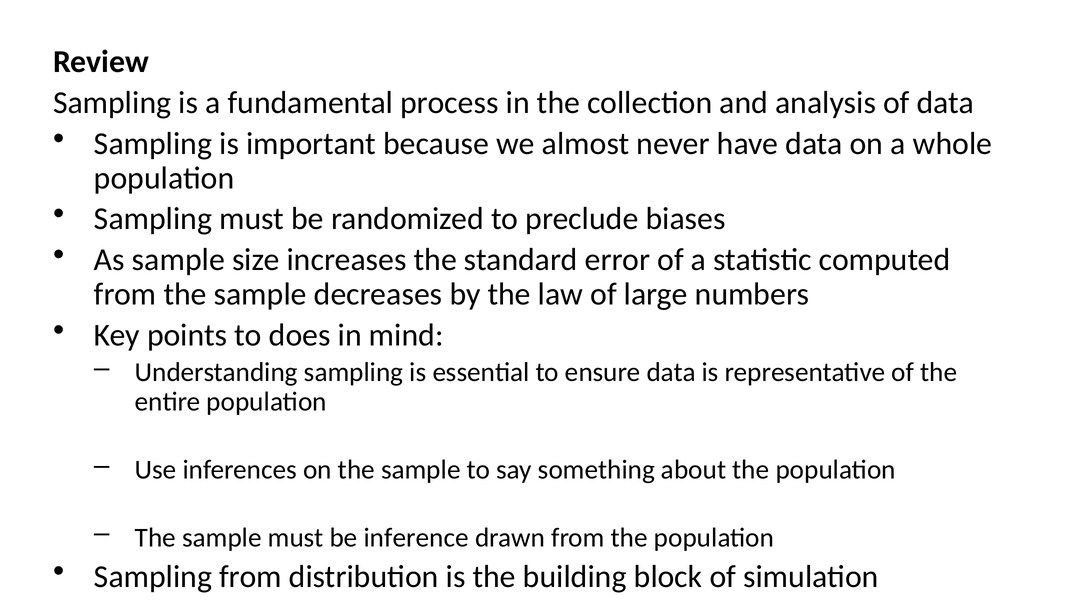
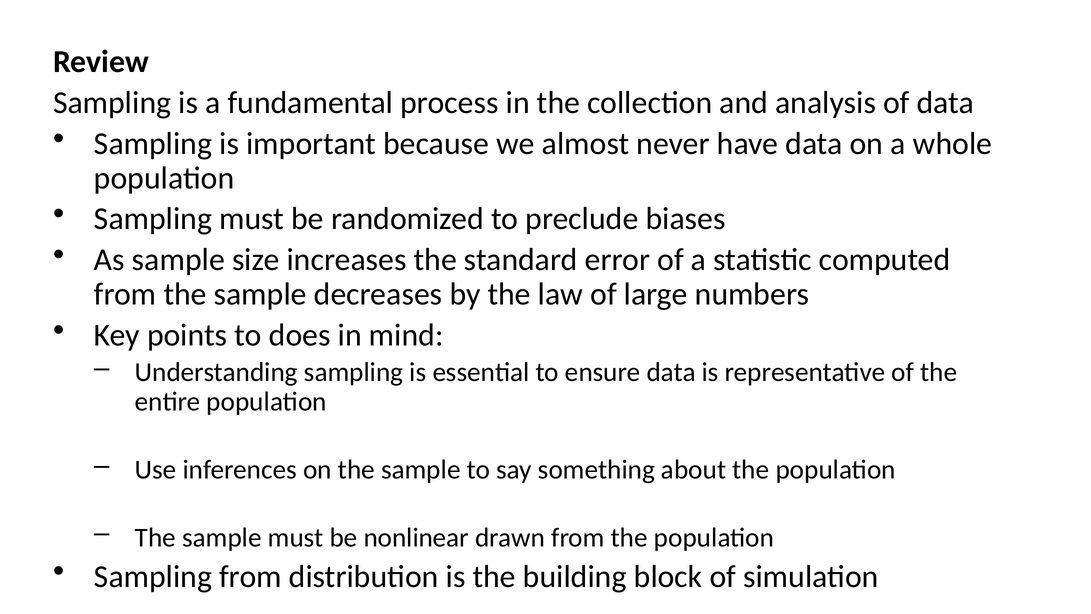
inference: inference -> nonlinear
